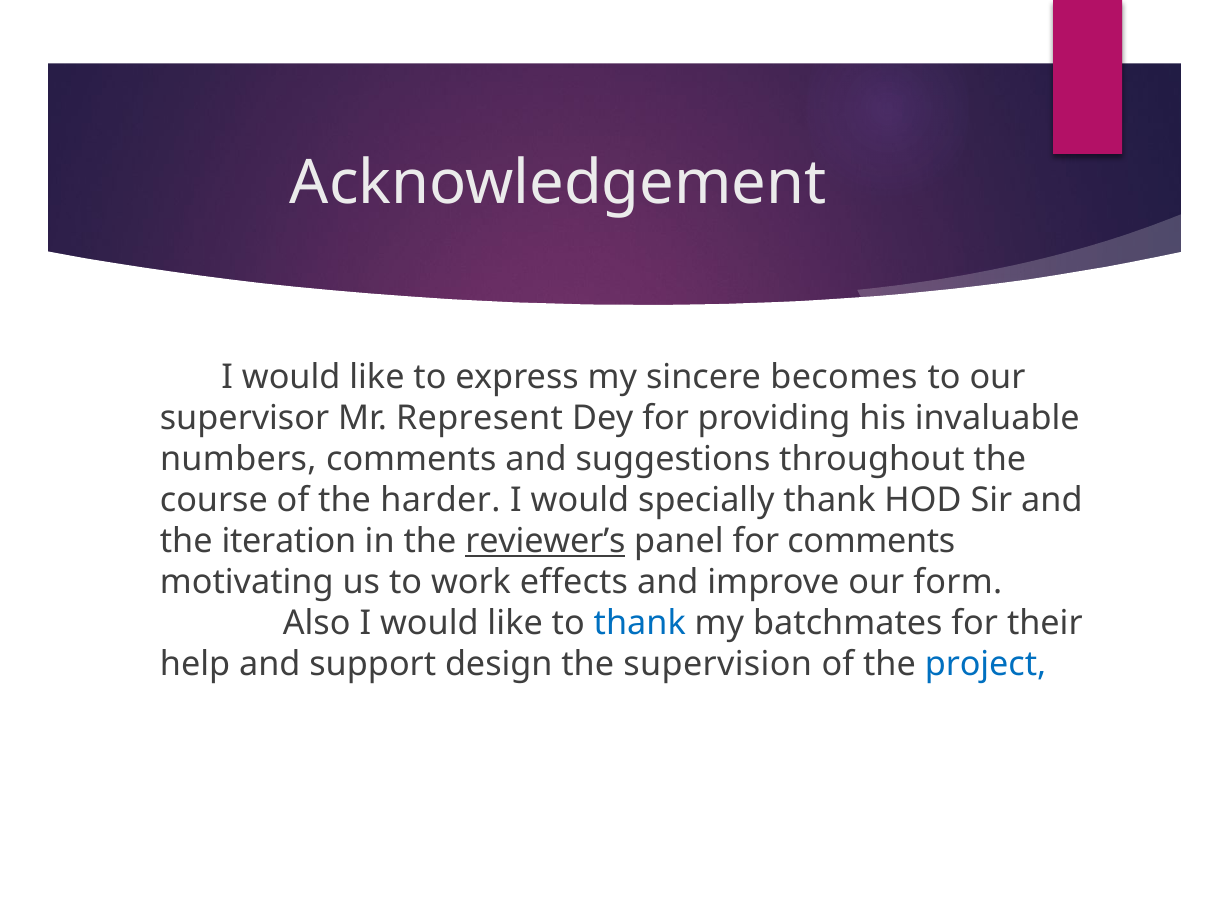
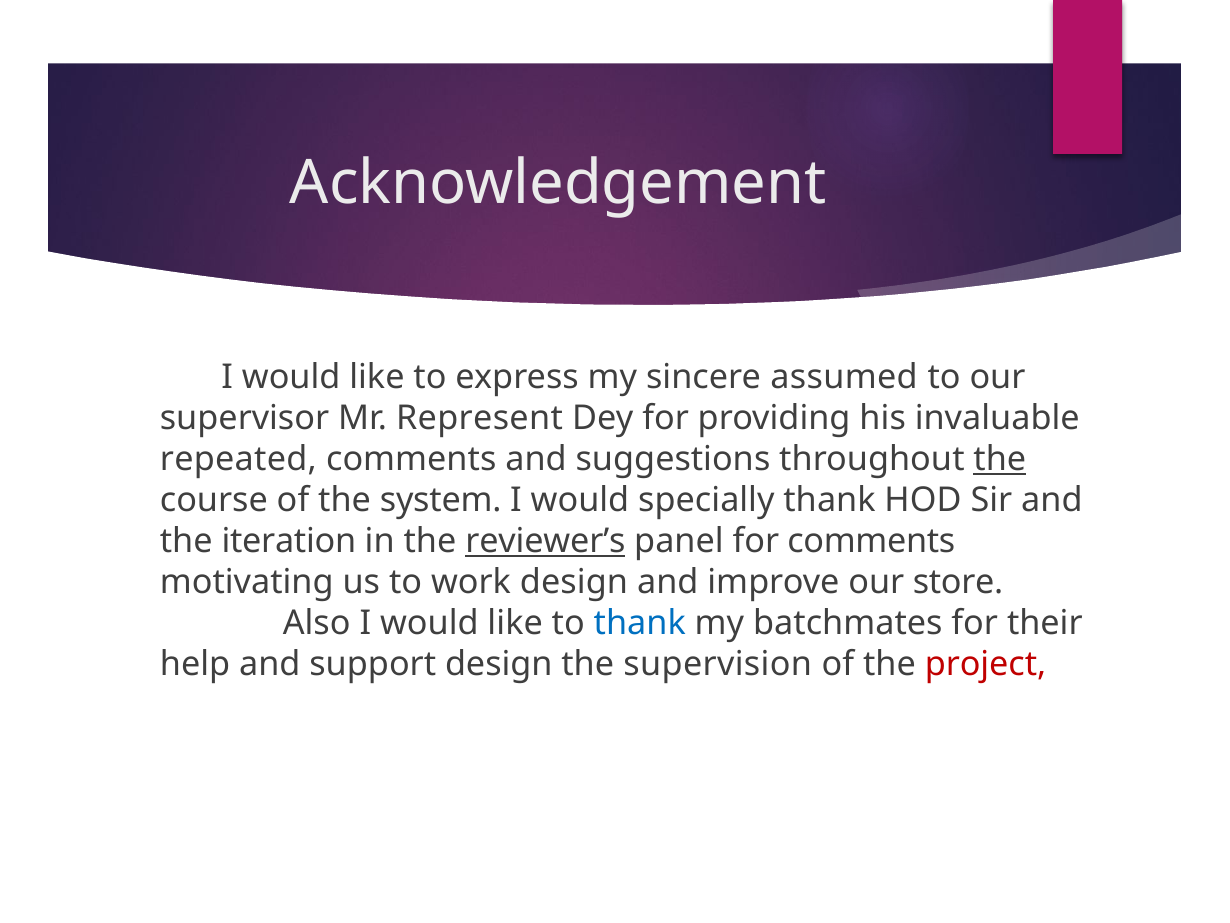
becomes: becomes -> assumed
numbers: numbers -> repeated
the at (1000, 459) underline: none -> present
harder: harder -> system
work effects: effects -> design
form: form -> store
project colour: blue -> red
